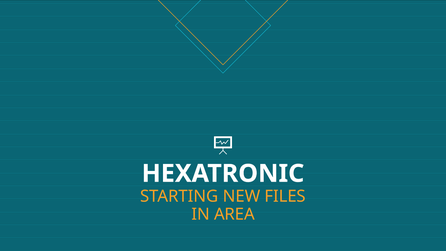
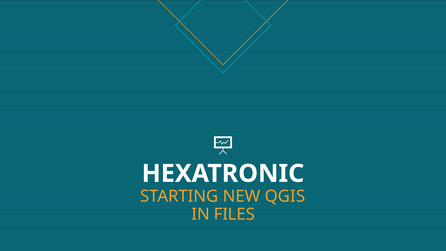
FILES: FILES -> QGIS
AREA: AREA -> FILES
